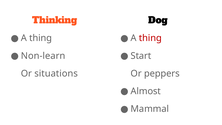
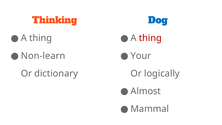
Dog colour: black -> blue
Start: Start -> Your
situations: situations -> dictionary
peppers: peppers -> logically
